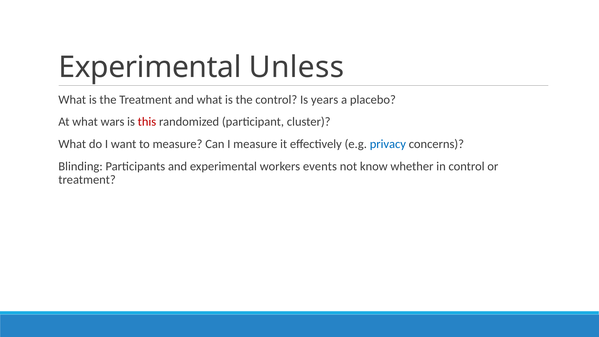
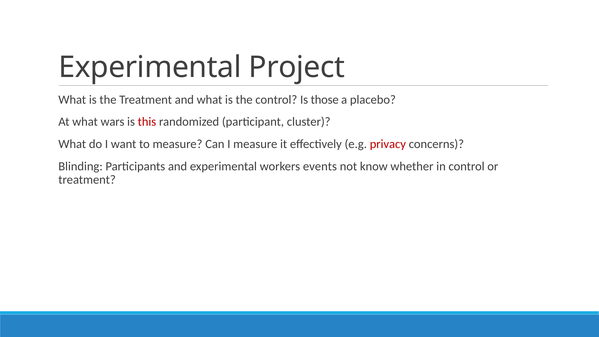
Unless: Unless -> Project
years: years -> those
privacy colour: blue -> red
